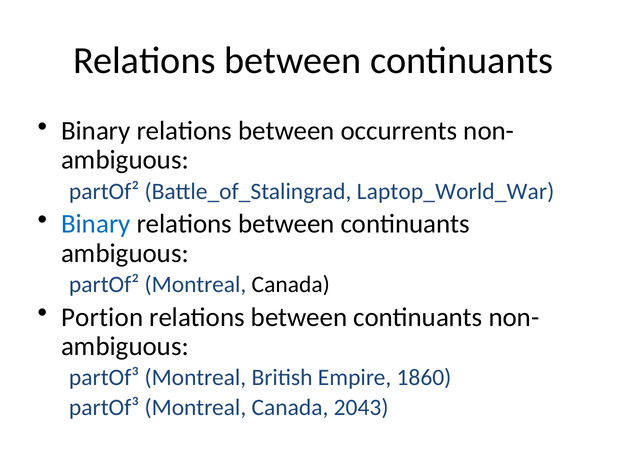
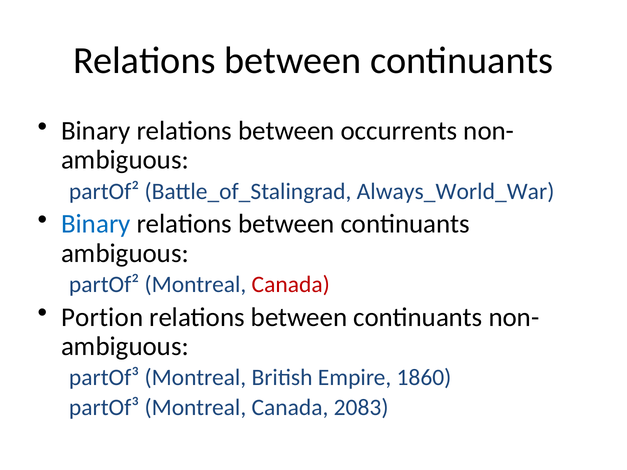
Laptop_World_War: Laptop_World_War -> Always_World_War
Canada at (291, 285) colour: black -> red
2043: 2043 -> 2083
